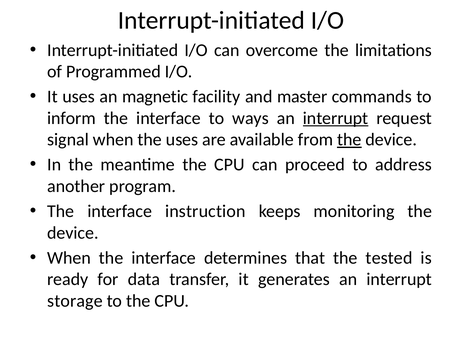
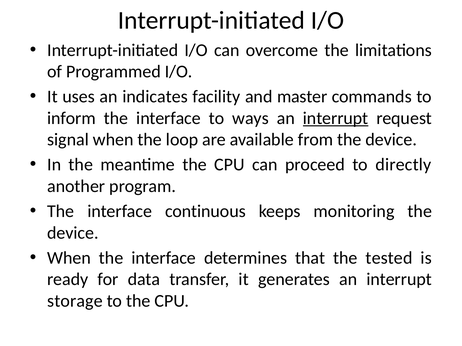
magnetic: magnetic -> indicates
the uses: uses -> loop
the at (349, 140) underline: present -> none
address: address -> directly
instruction: instruction -> continuous
